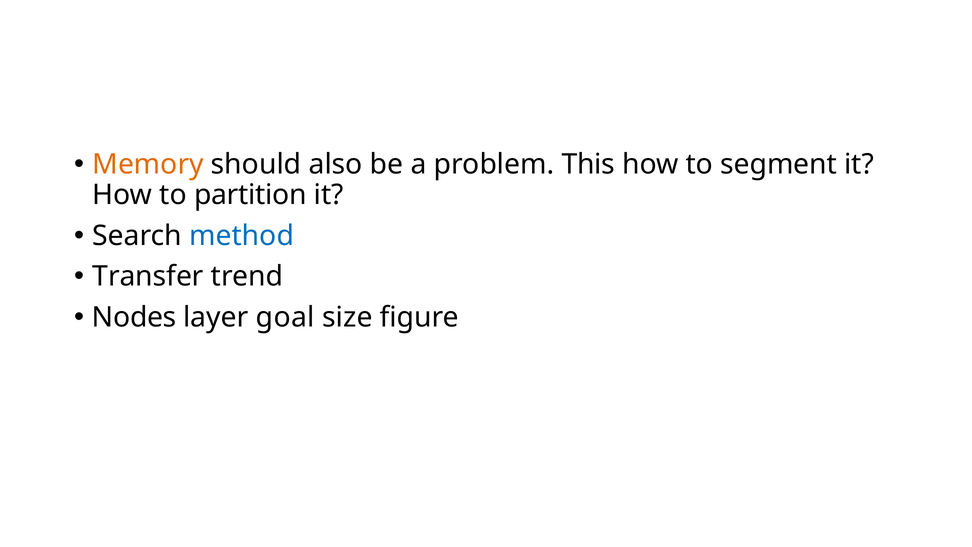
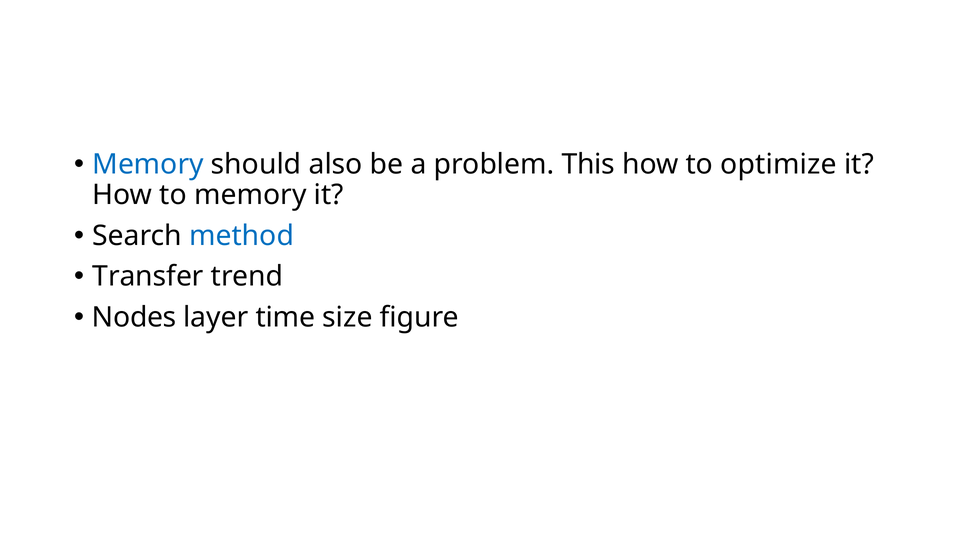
Memory at (148, 164) colour: orange -> blue
segment: segment -> optimize
to partition: partition -> memory
goal: goal -> time
